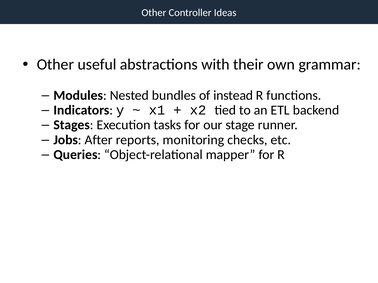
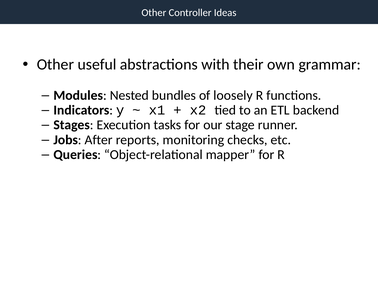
instead: instead -> loosely
